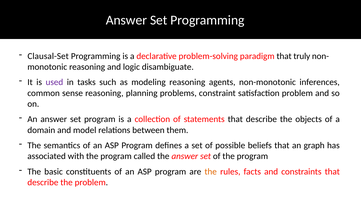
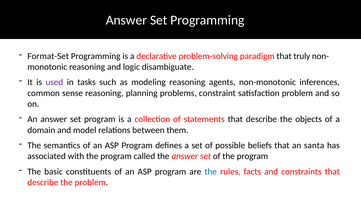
Clausal-Set: Clausal-Set -> Format-Set
graph: graph -> santa
the at (211, 172) colour: orange -> blue
